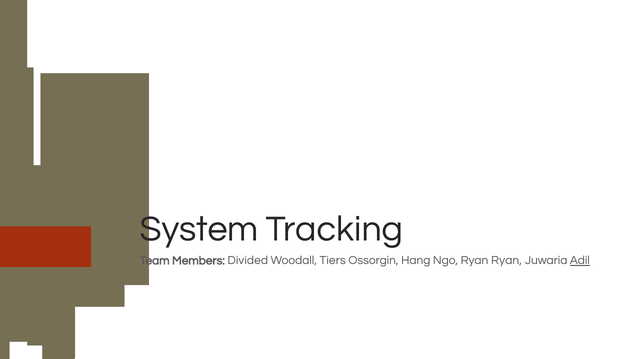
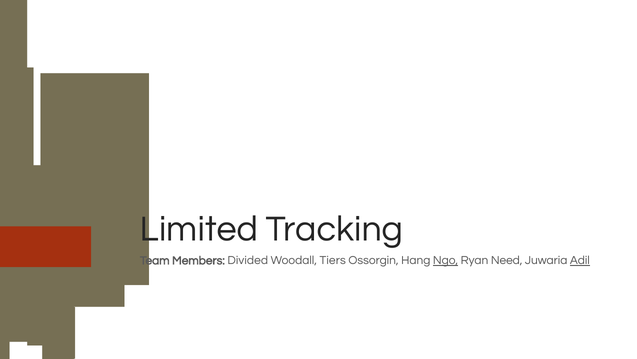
System: System -> Limited
Ngo underline: none -> present
Ryan Ryan: Ryan -> Need
